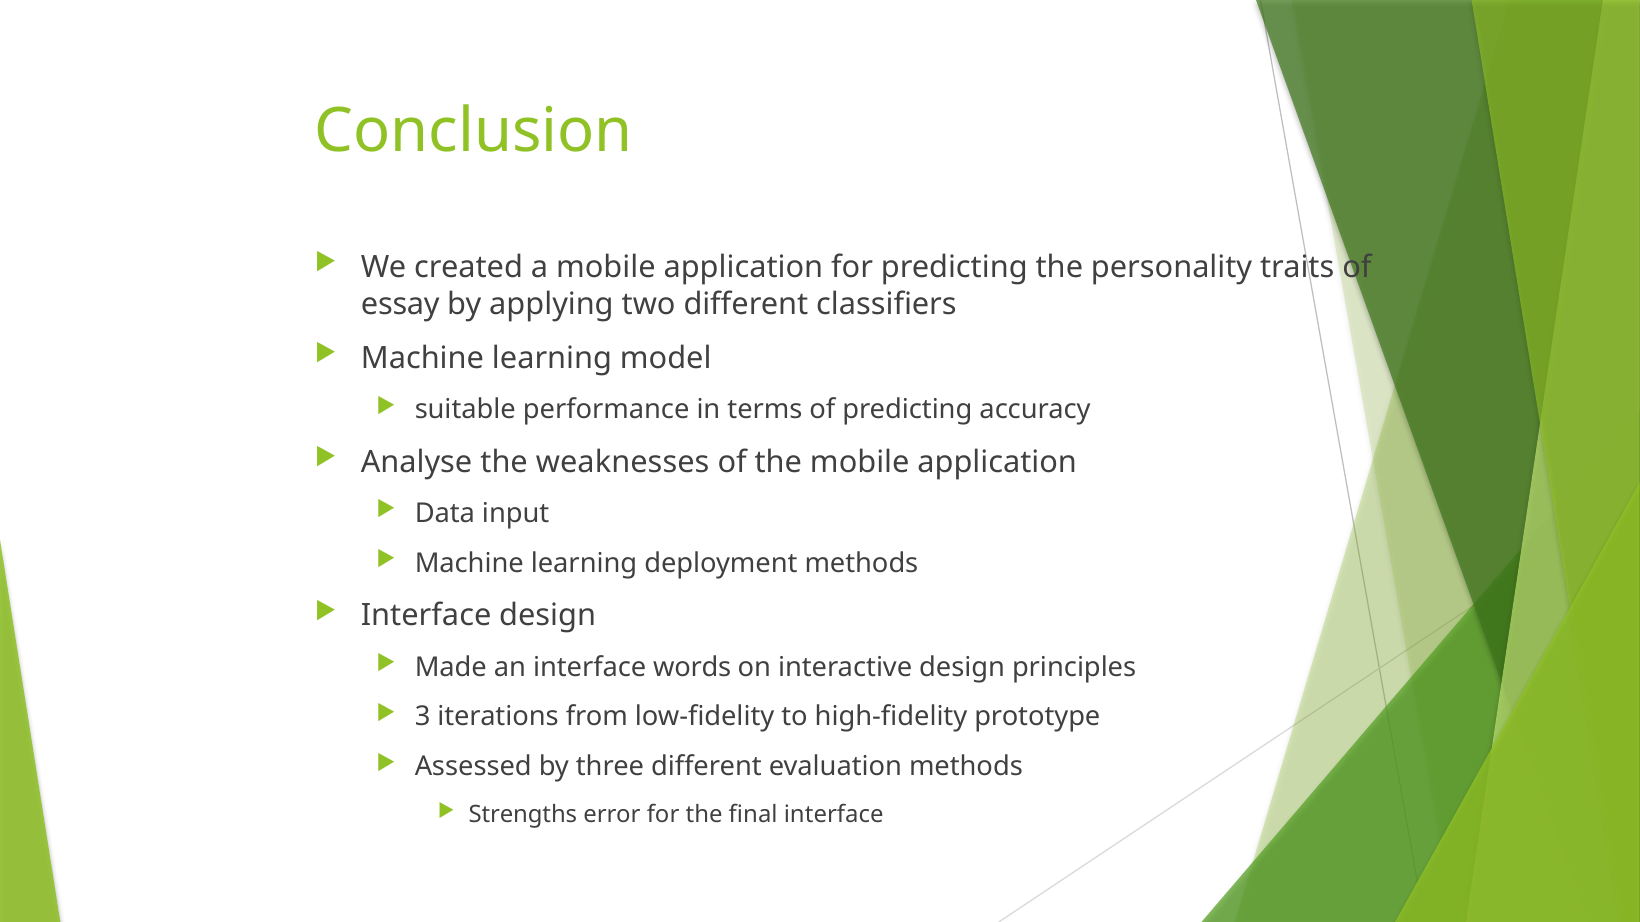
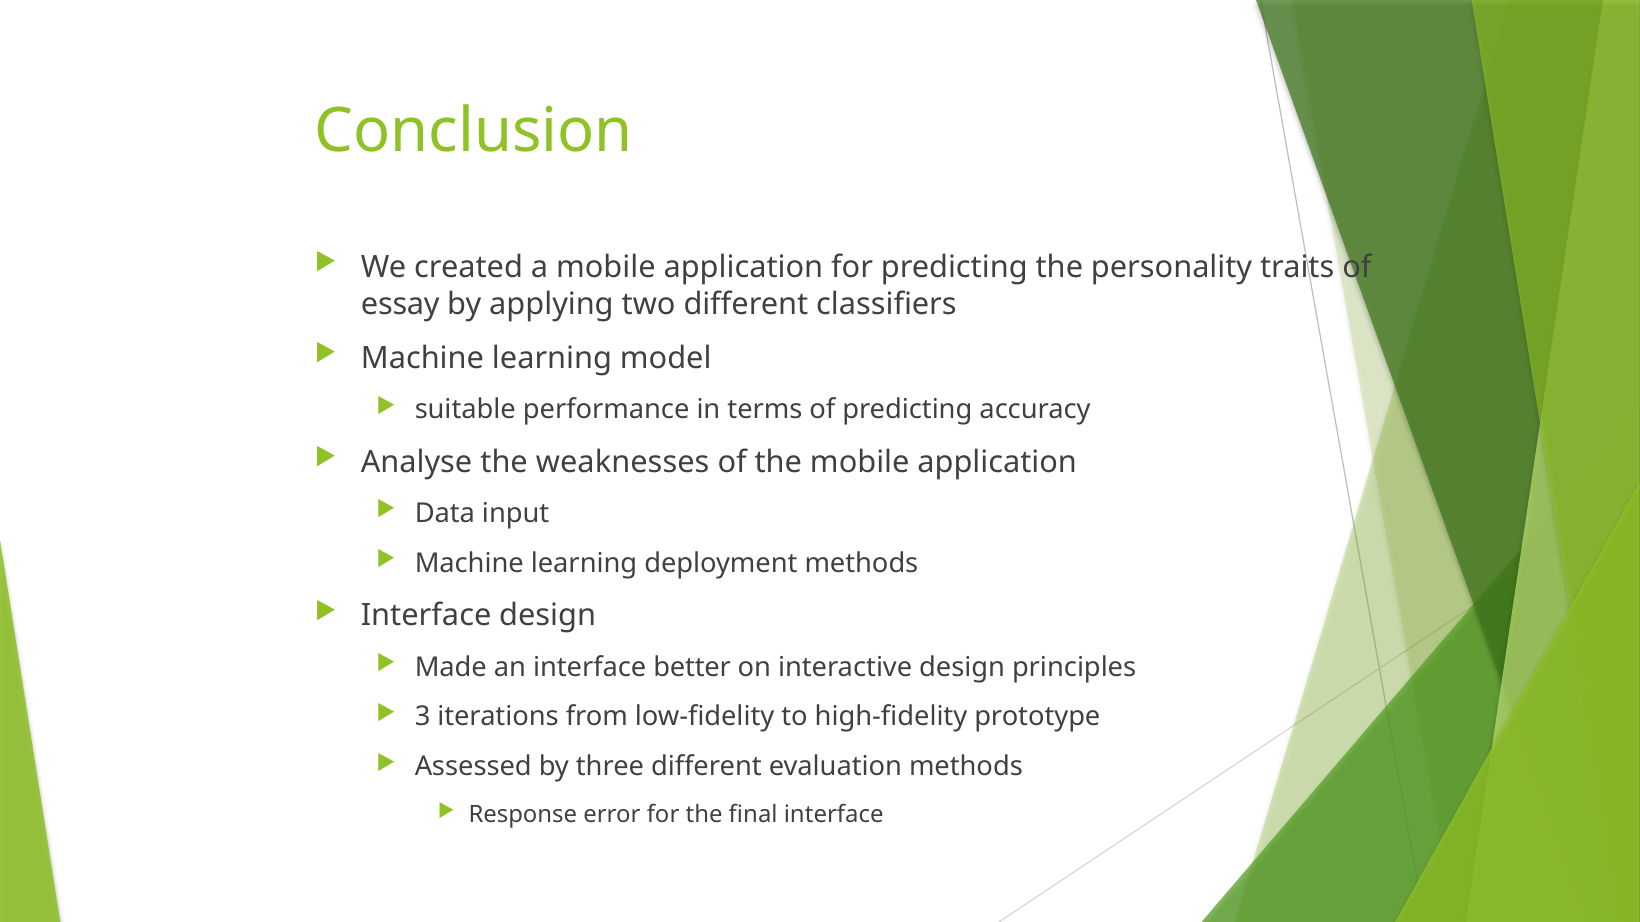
words: words -> better
Strengths: Strengths -> Response
